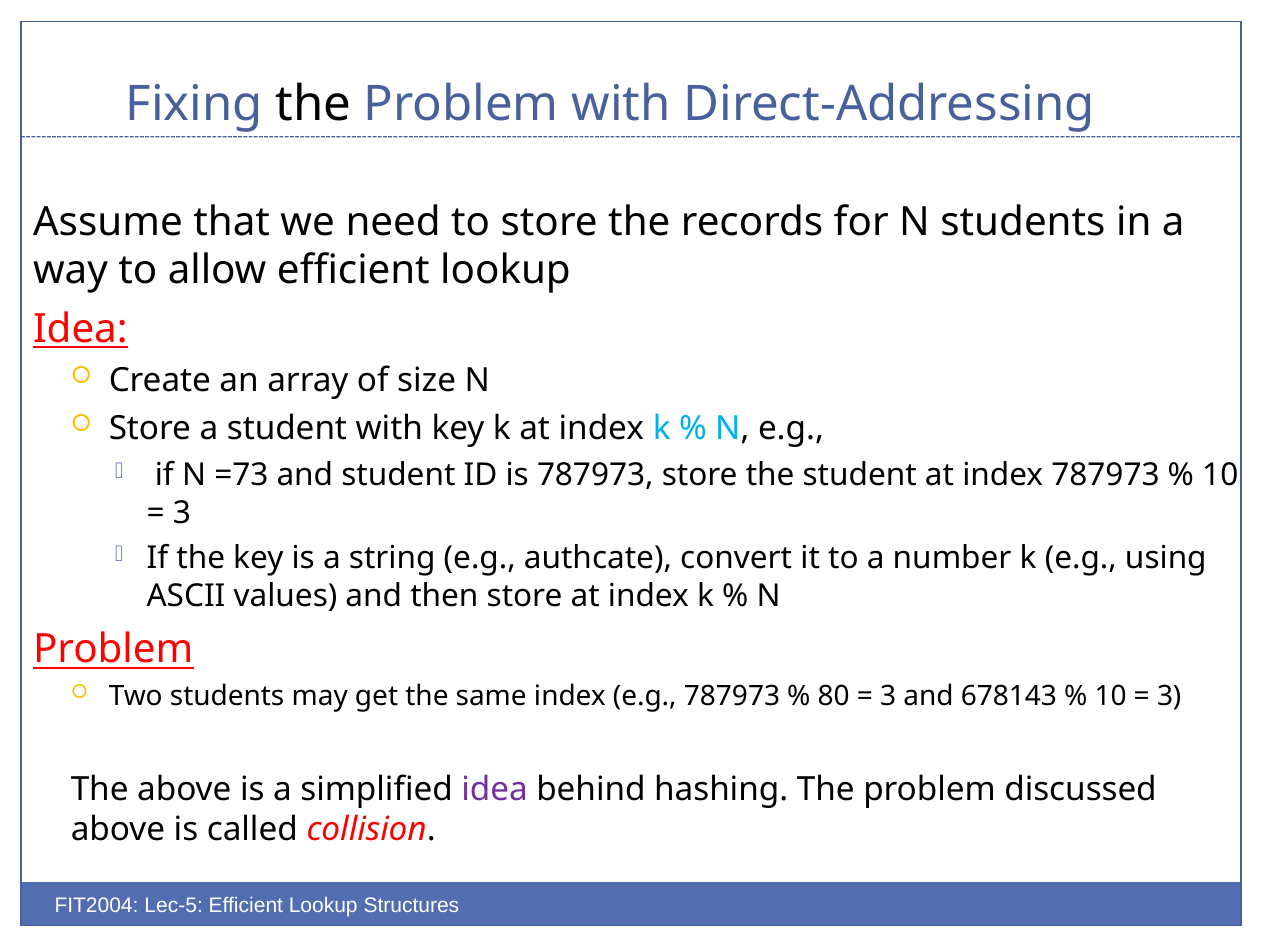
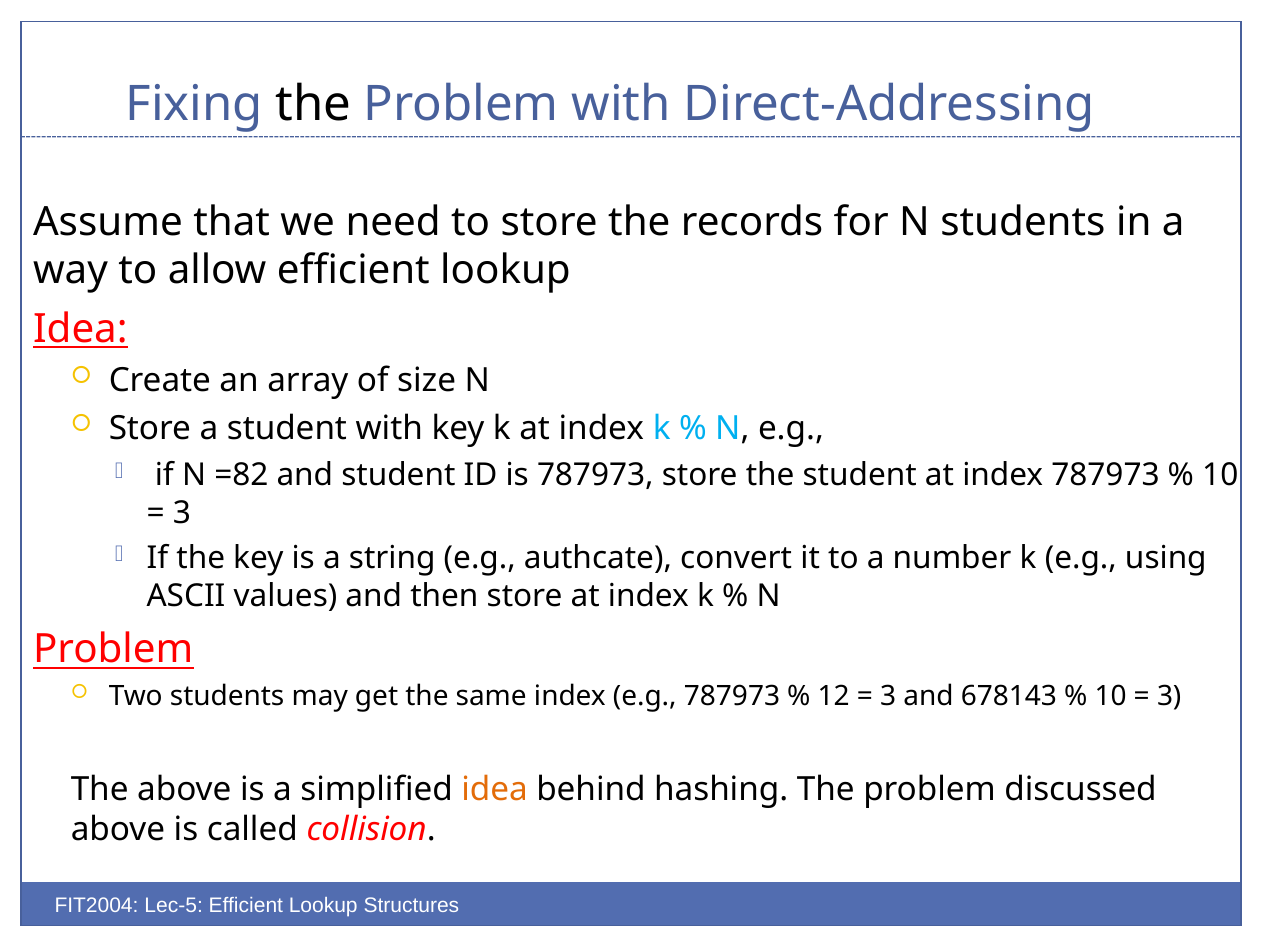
=73: =73 -> =82
80: 80 -> 12
idea at (495, 790) colour: purple -> orange
